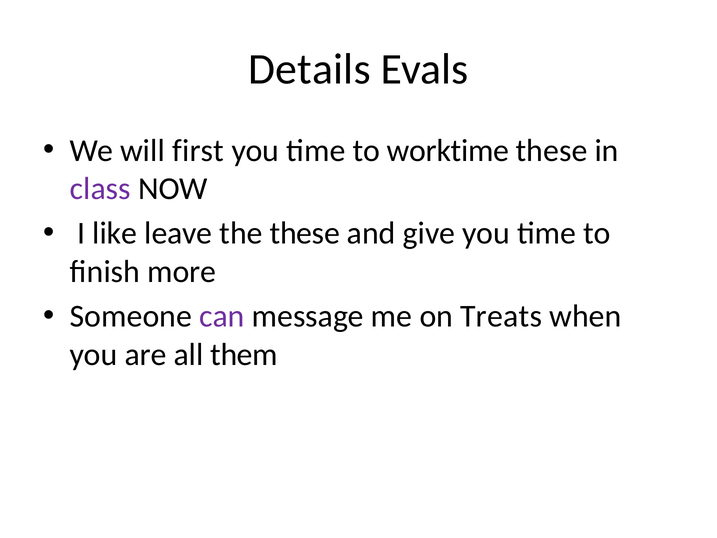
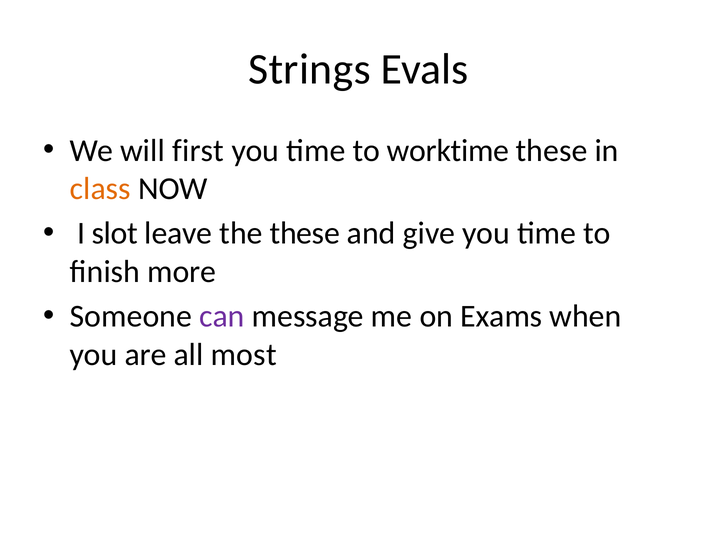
Details: Details -> Strings
class colour: purple -> orange
like: like -> slot
Treats: Treats -> Exams
them: them -> most
